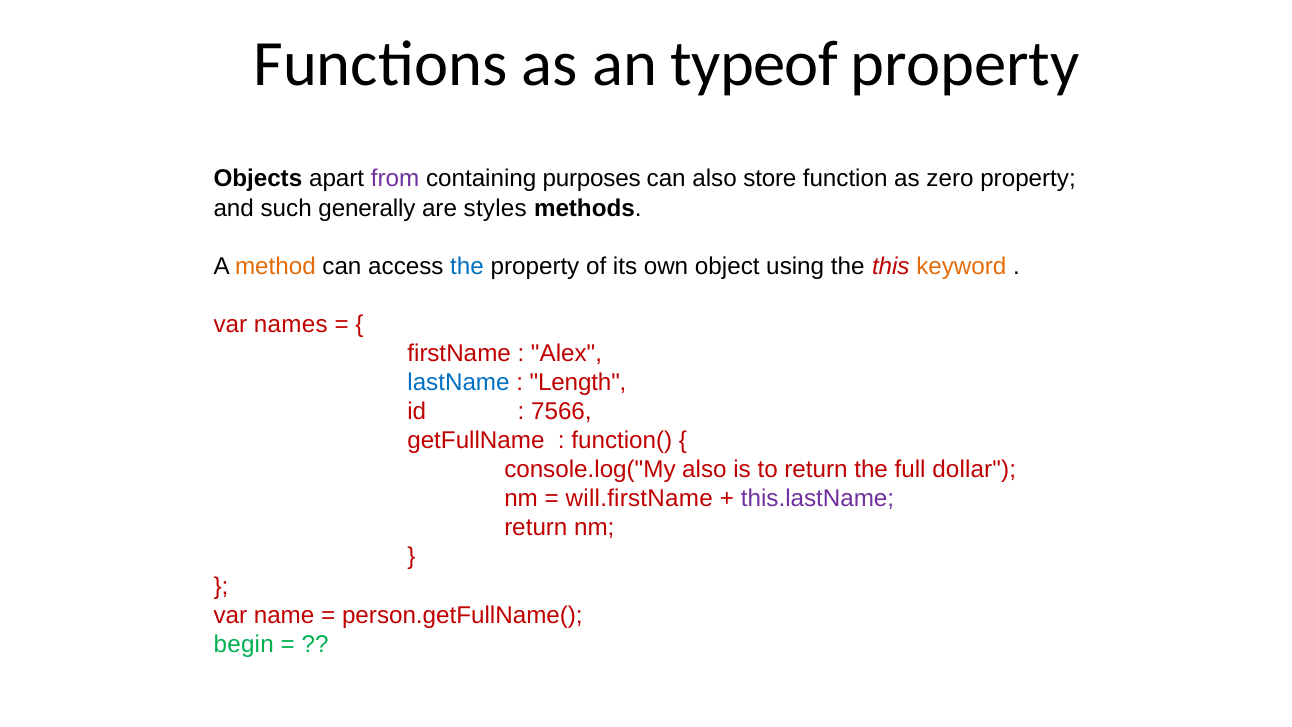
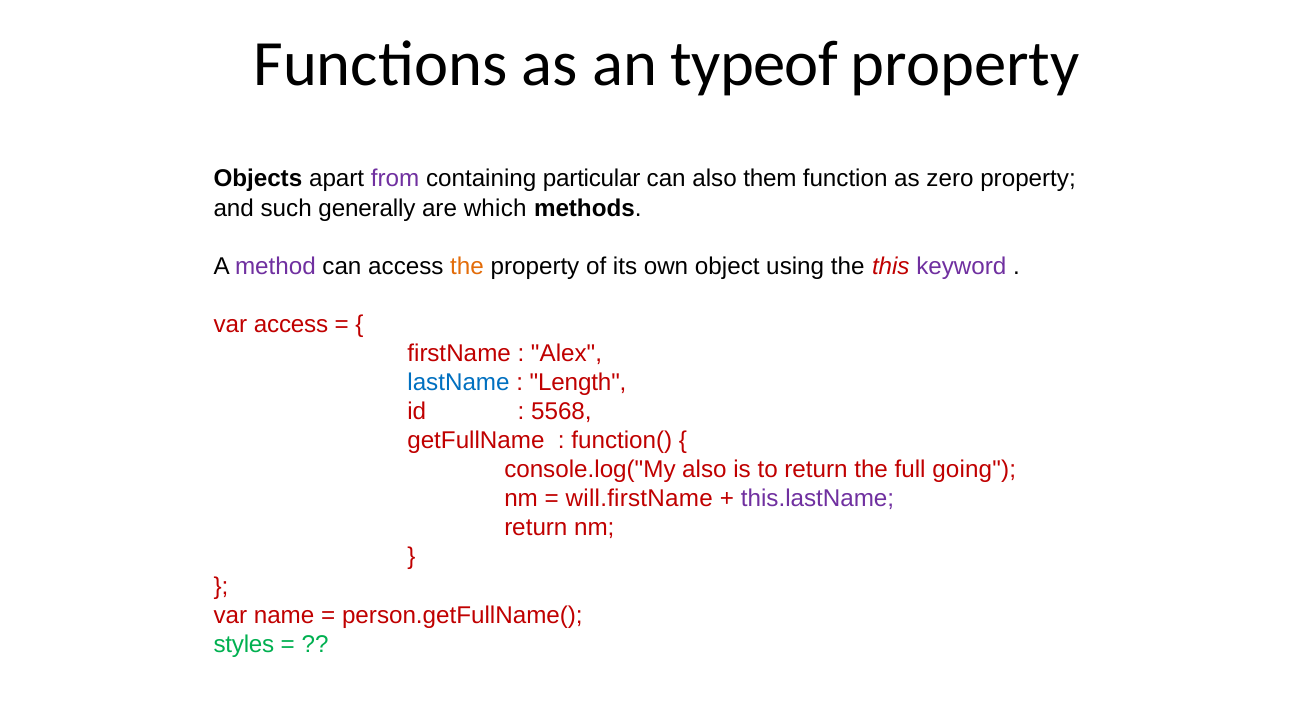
purposes: purposes -> particular
store: store -> them
styles: styles -> which
method colour: orange -> purple
the at (467, 266) colour: blue -> orange
keyword colour: orange -> purple
var names: names -> access
7566: 7566 -> 5568
dollar: dollar -> going
begin: begin -> styles
